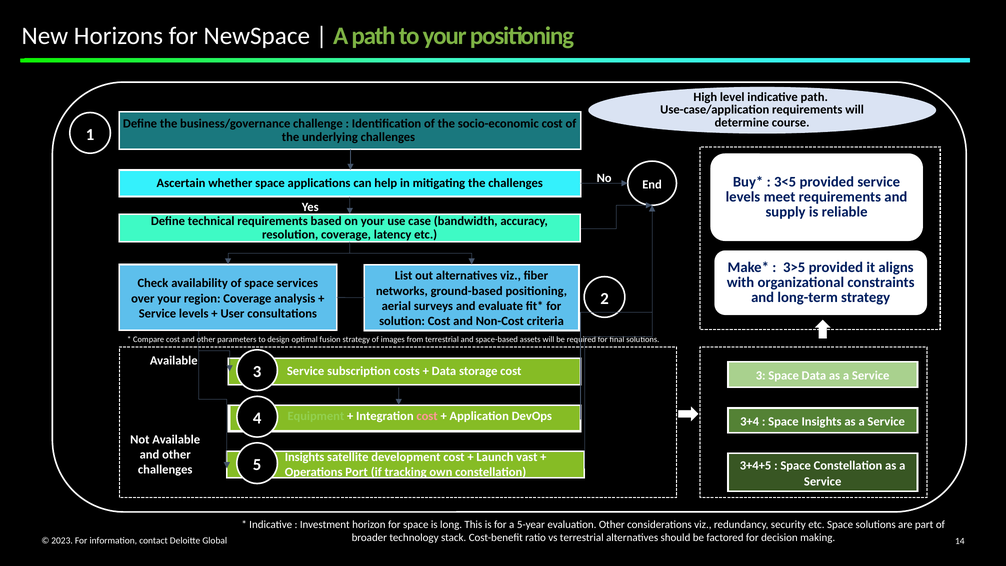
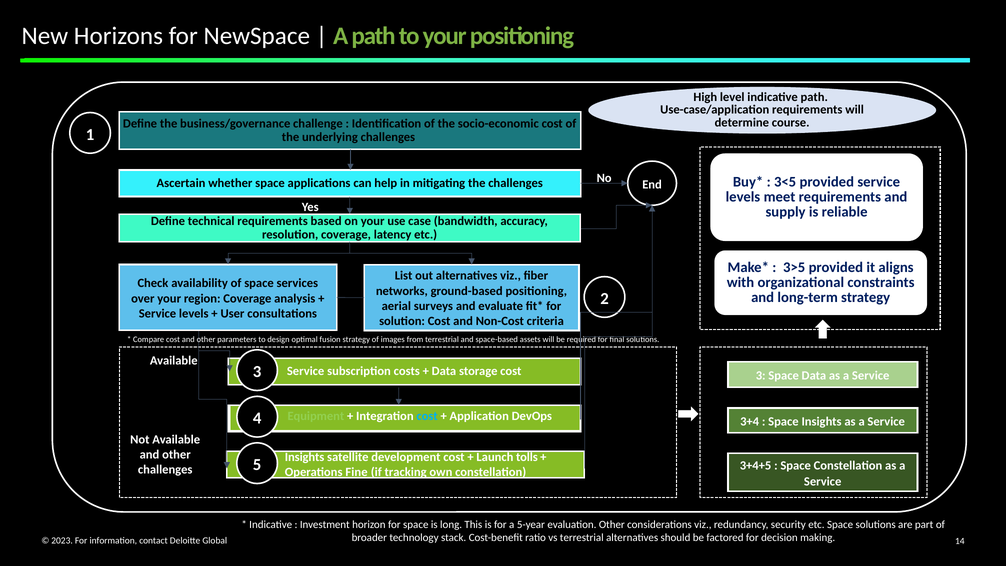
cost at (427, 416) colour: pink -> light blue
vast: vast -> tolls
Port: Port -> Fine
